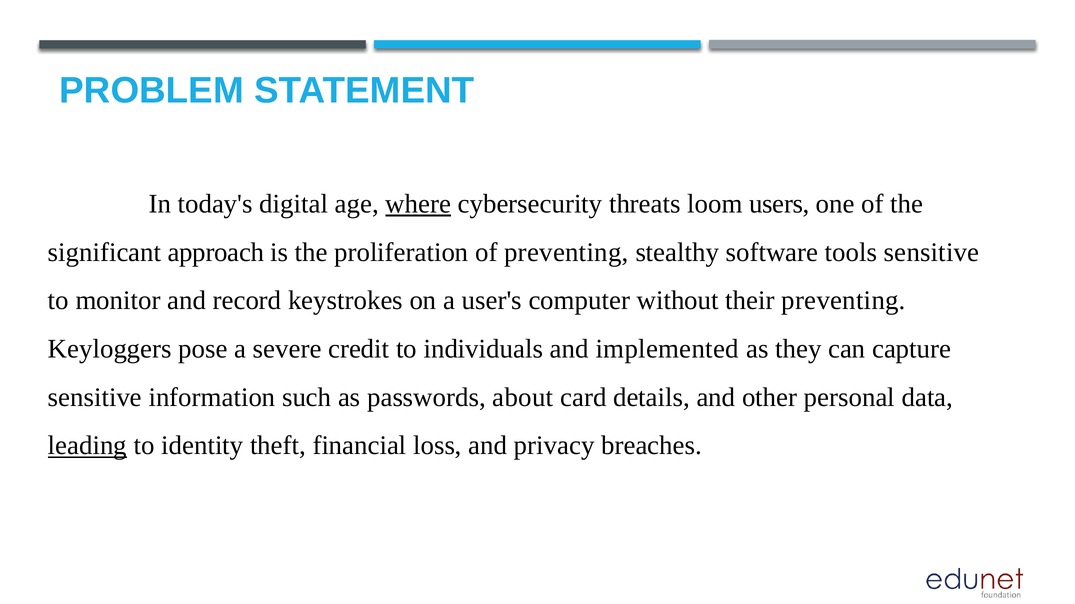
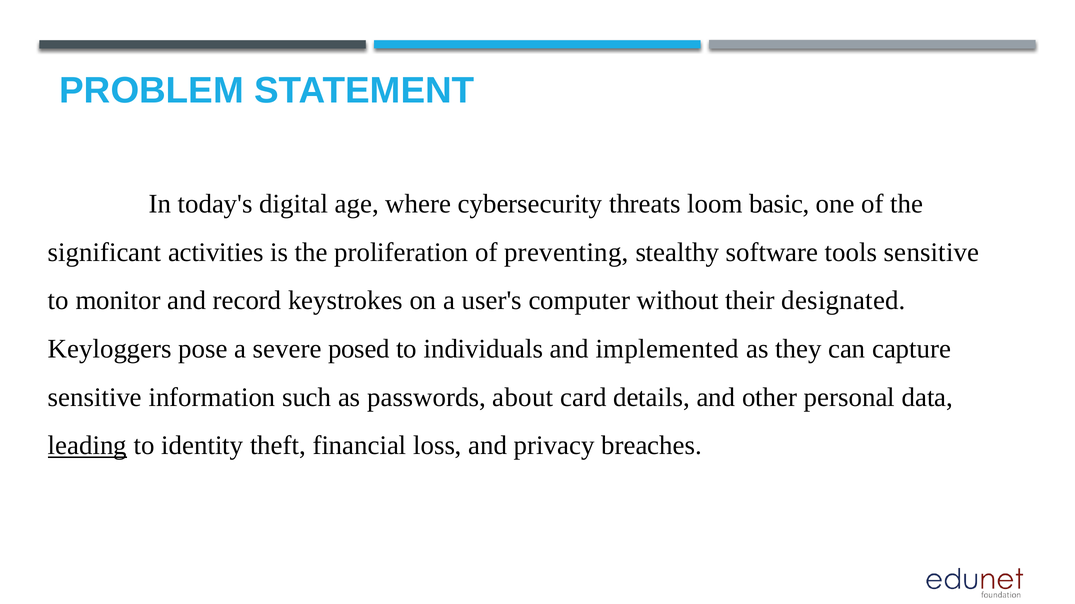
where underline: present -> none
users: users -> basic
approach: approach -> activities
their preventing: preventing -> designated
credit: credit -> posed
